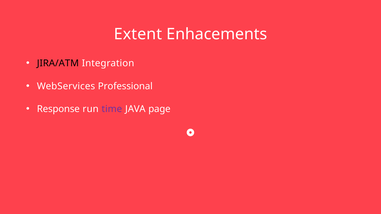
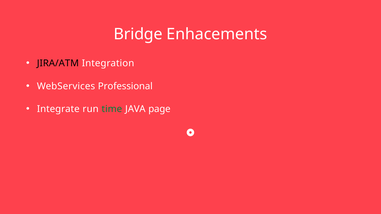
Extent: Extent -> Bridge
Response: Response -> Integrate
time colour: purple -> green
